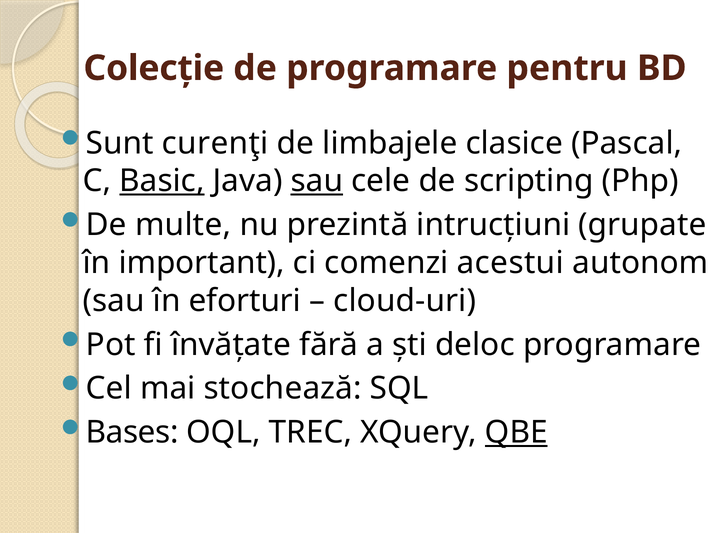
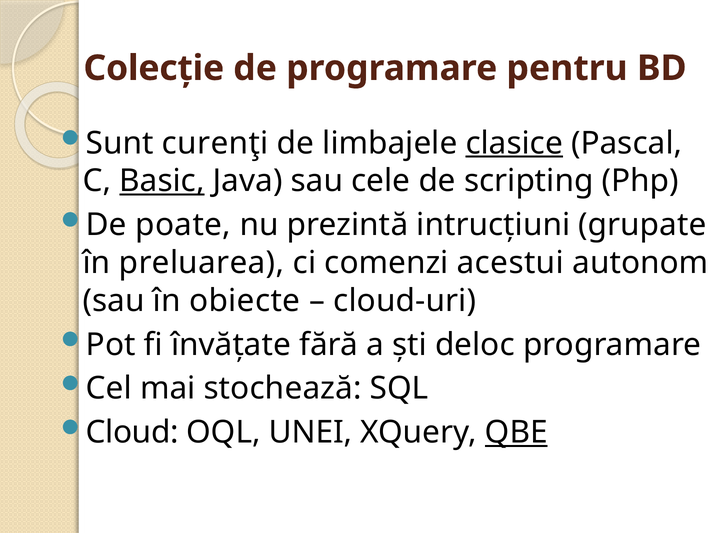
clasice underline: none -> present
sau at (317, 181) underline: present -> none
multe: multe -> poate
important: important -> preluarea
eforturi: eforturi -> obiecte
Bases: Bases -> Cloud
TREC: TREC -> UNEI
